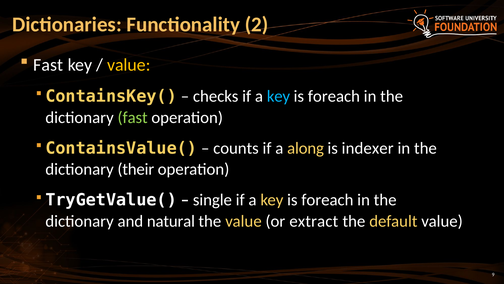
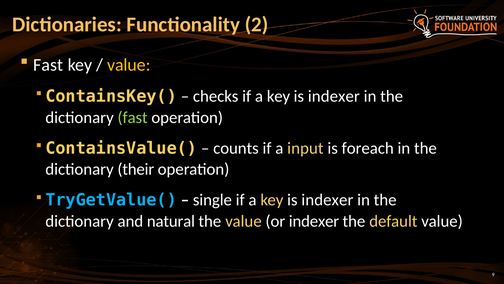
key at (278, 96) colour: light blue -> white
foreach at (334, 96): foreach -> indexer
along: along -> input
indexer: indexer -> foreach
TryGetValue( colour: white -> light blue
foreach at (327, 200): foreach -> indexer
or extract: extract -> indexer
